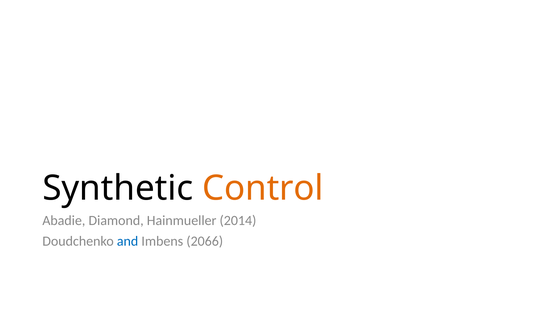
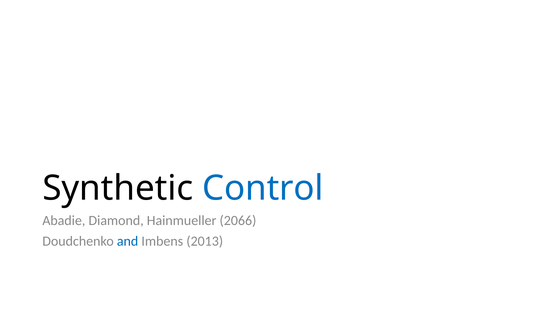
Control colour: orange -> blue
2014: 2014 -> 2066
2066: 2066 -> 2013
